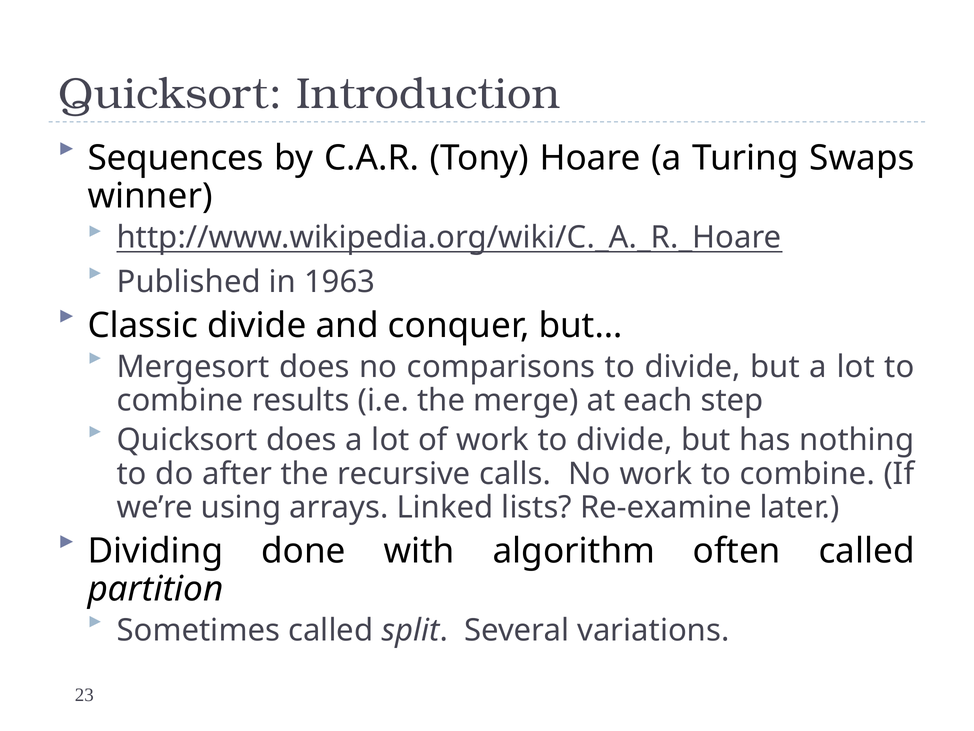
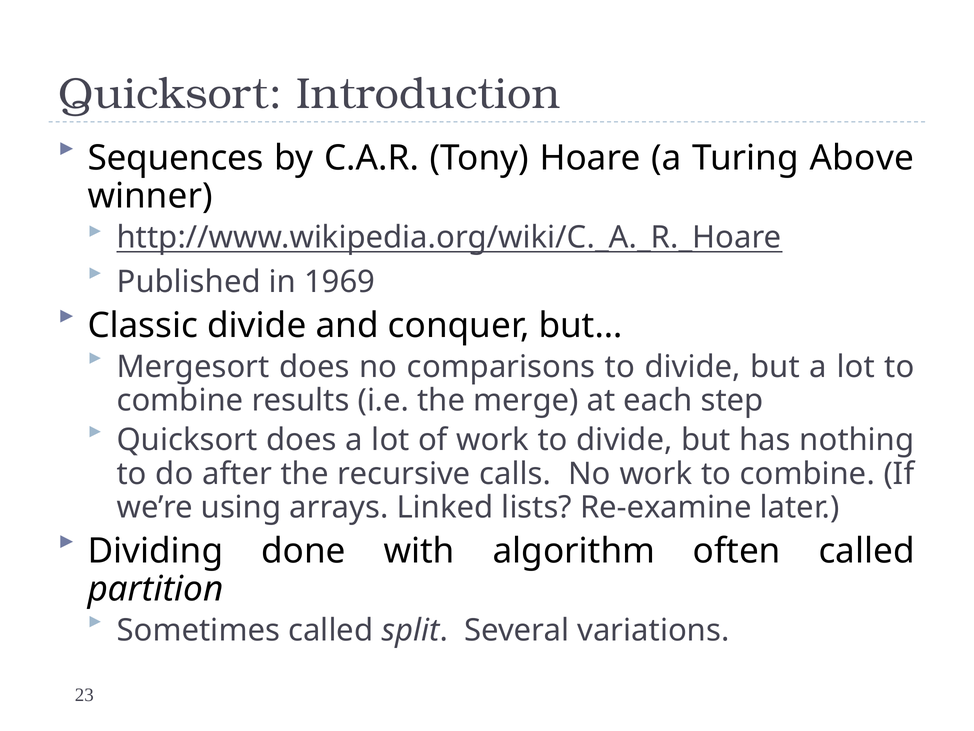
Swaps: Swaps -> Above
1963: 1963 -> 1969
